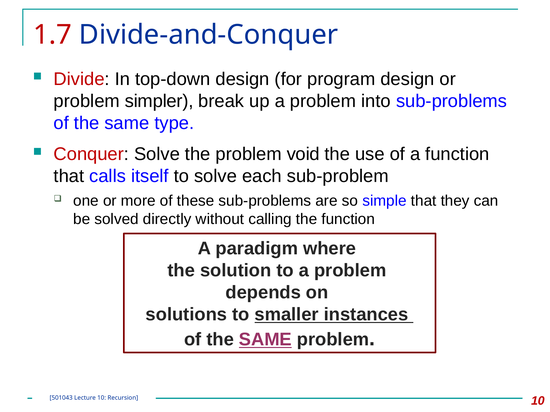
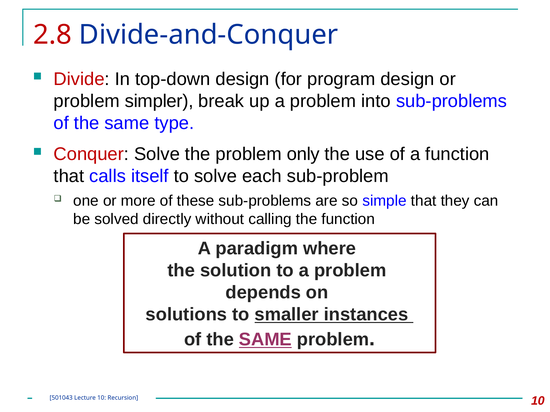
1.7: 1.7 -> 2.8
void: void -> only
